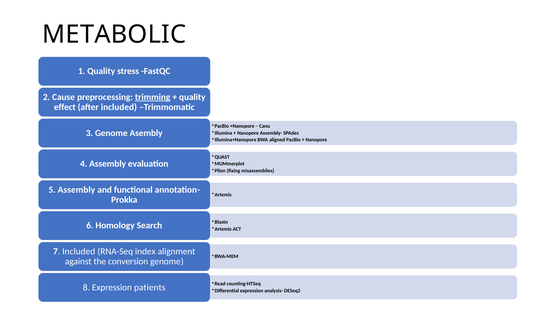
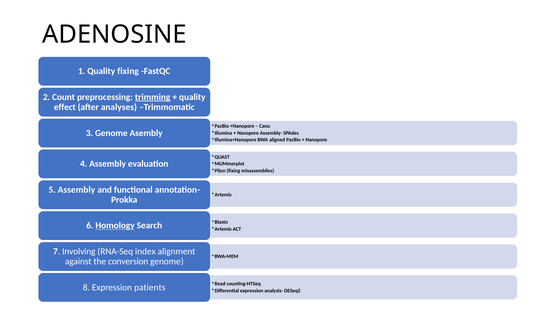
METABOLIC: METABOLIC -> ADENOSINE
Quality stress: stress -> fixing
Cause: Cause -> Count
after included: included -> analyses
Homology underline: none -> present
7 Included: Included -> Involving
